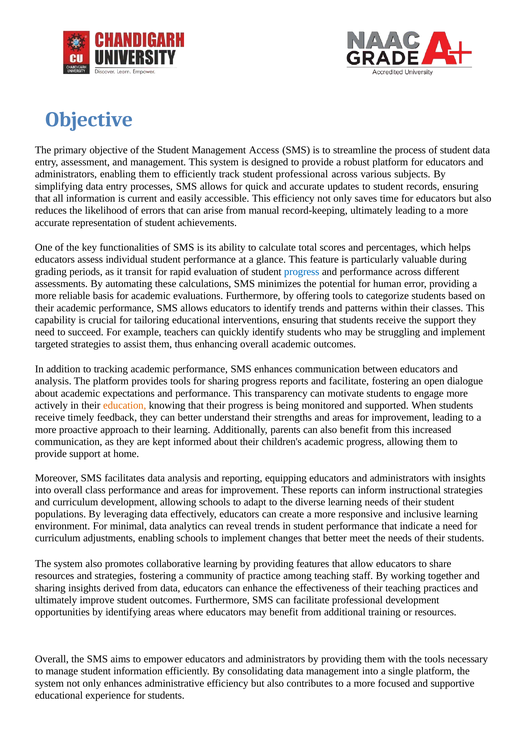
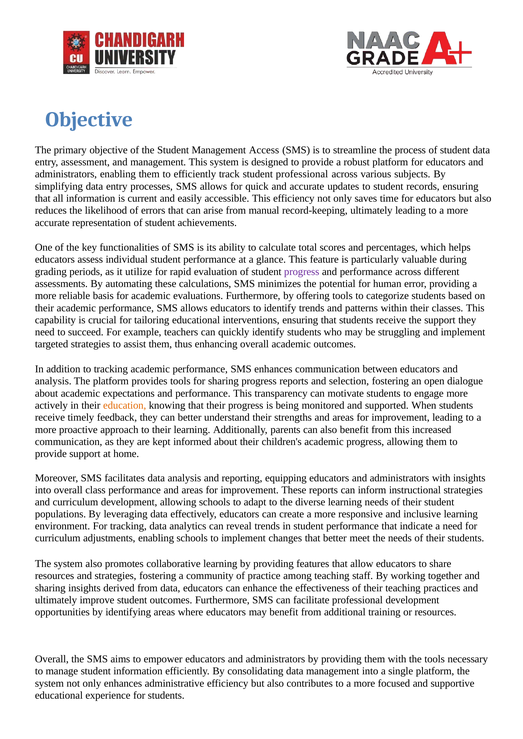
transit: transit -> utilize
progress at (302, 271) colour: blue -> purple
and facilitate: facilitate -> selection
For minimal: minimal -> tracking
